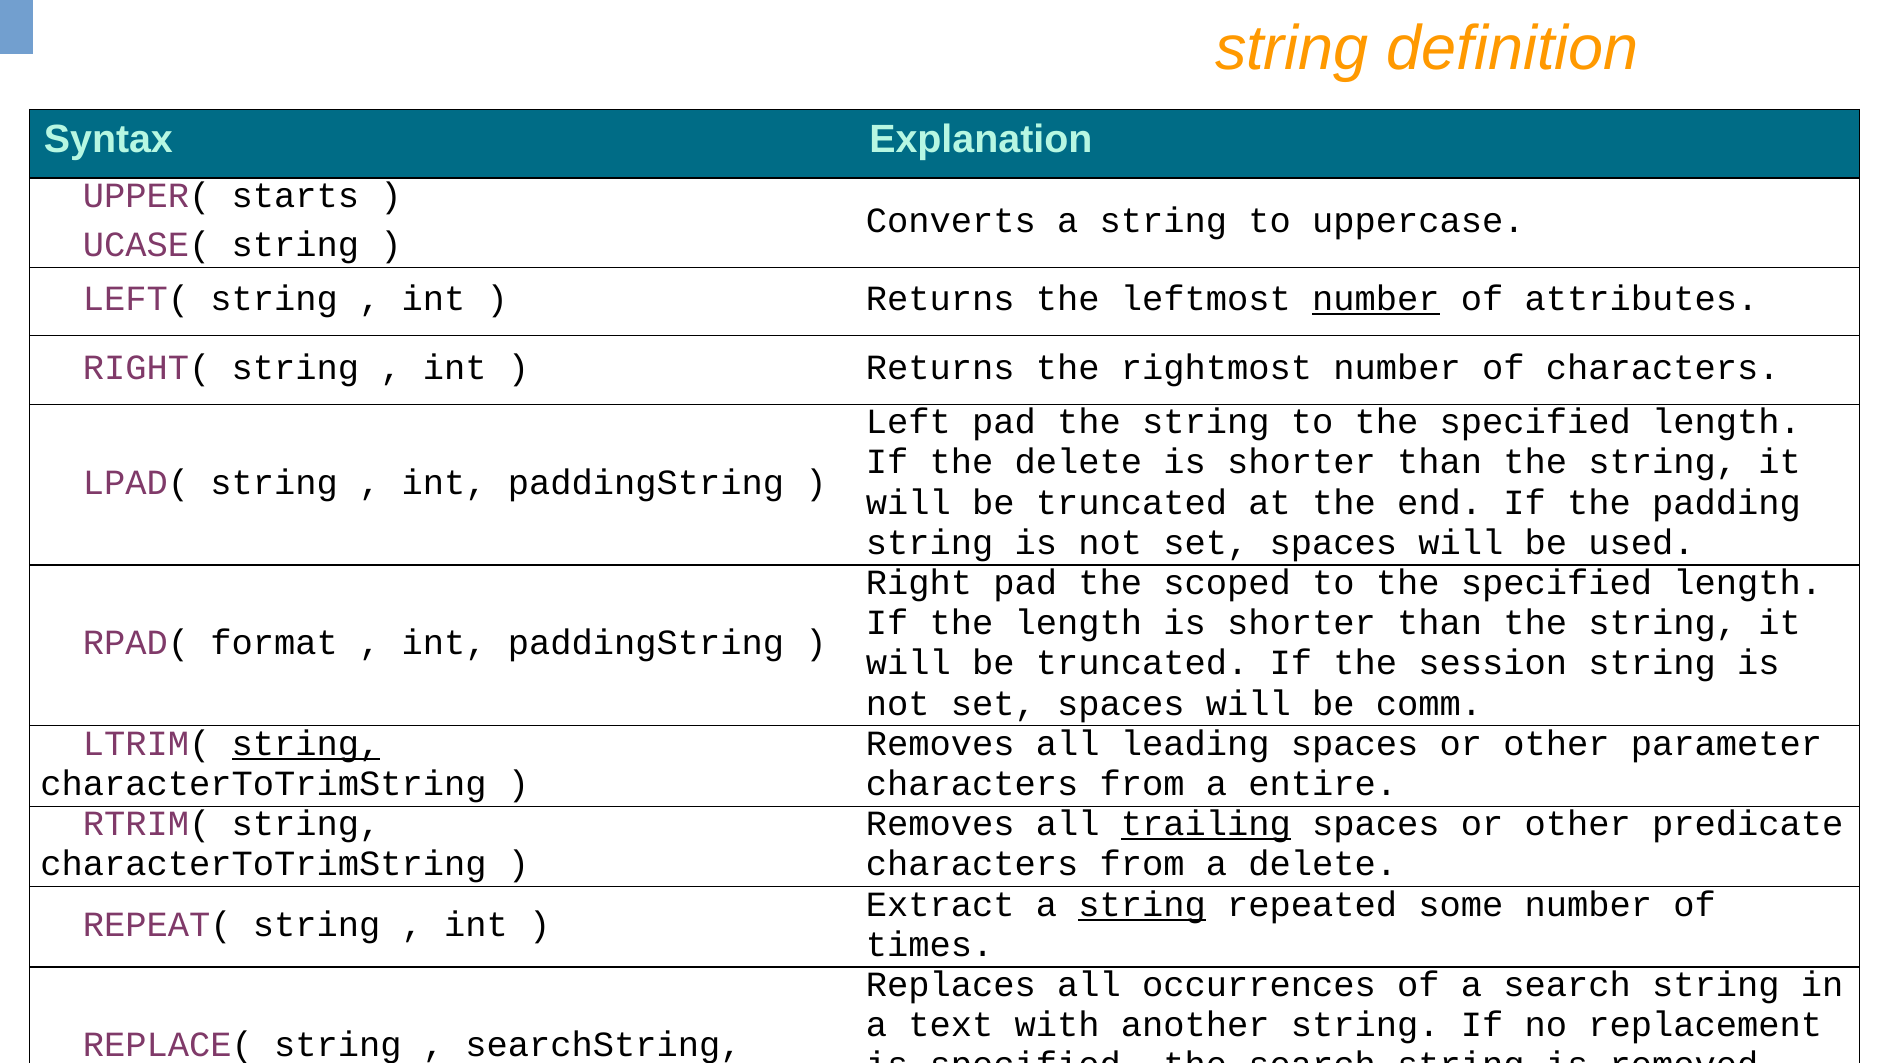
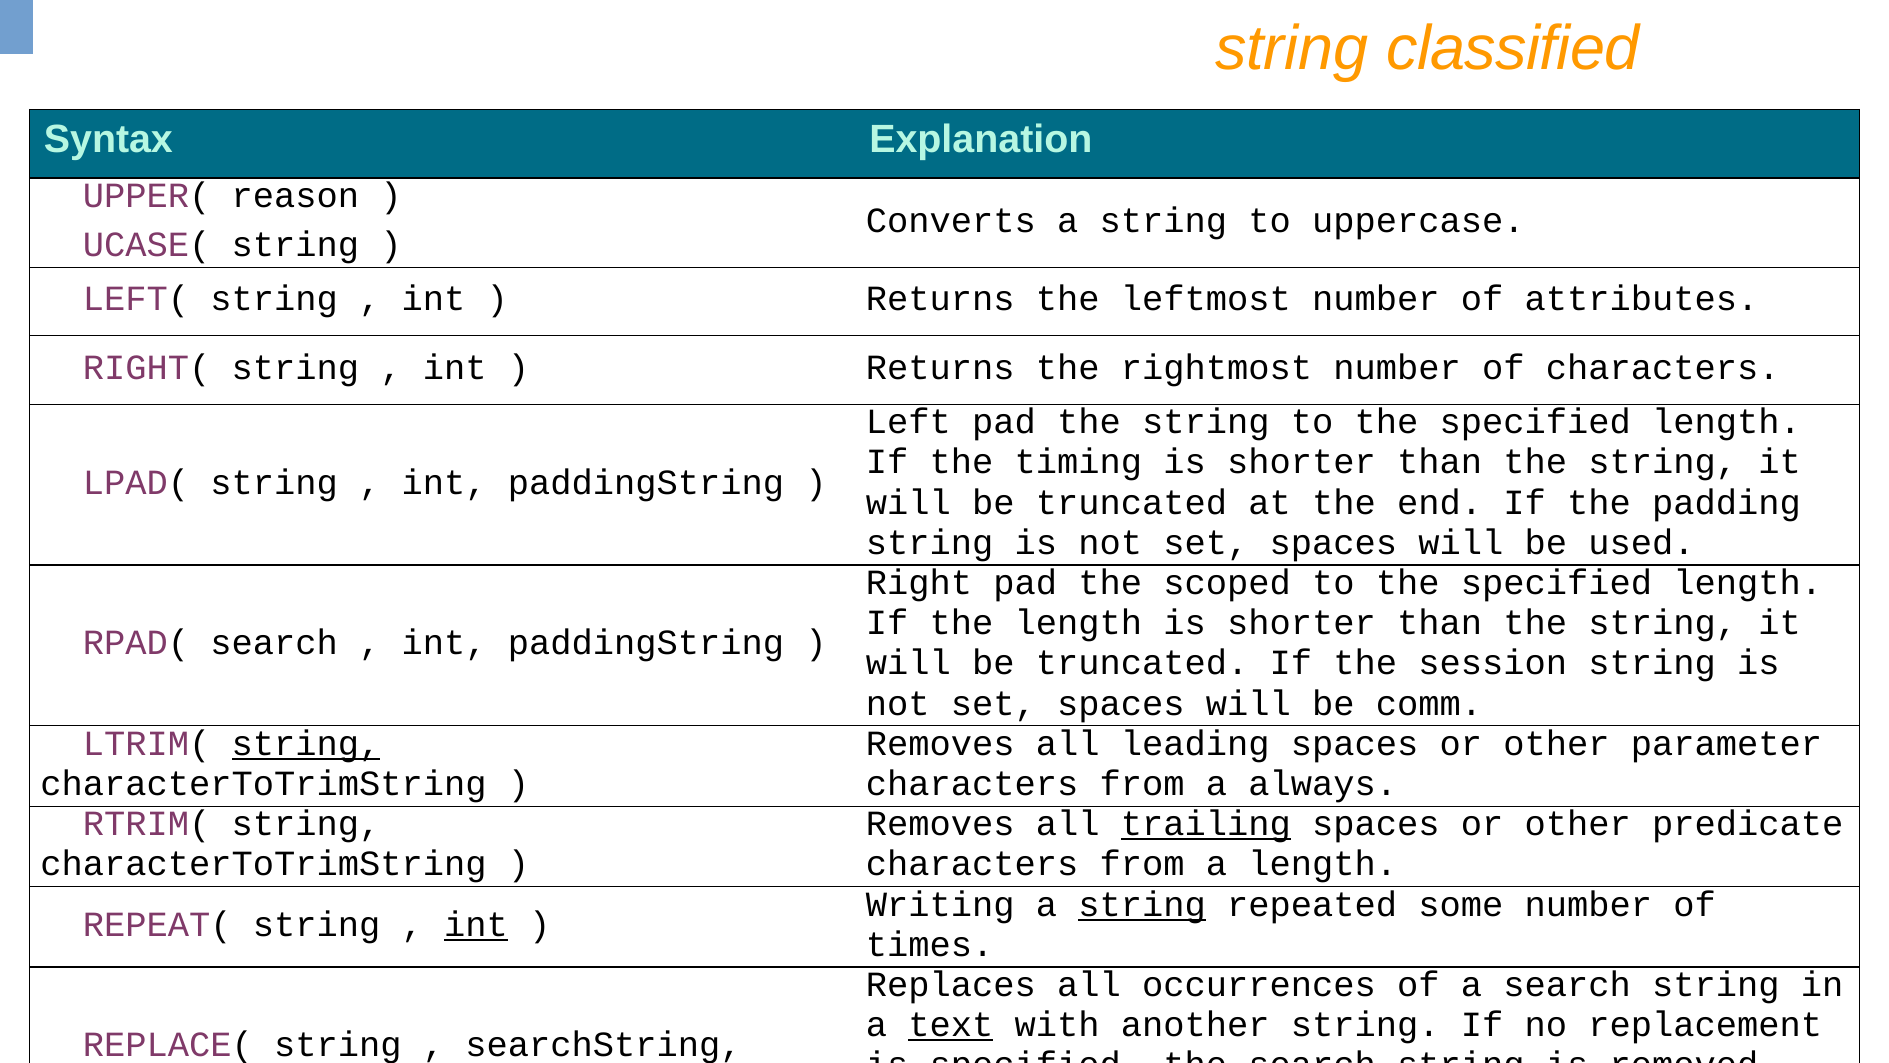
definition: definition -> classified
starts: starts -> reason
number at (1376, 299) underline: present -> none
the delete: delete -> timing
RPAD( format: format -> search
entire: entire -> always
a delete: delete -> length
Extract: Extract -> Writing
int at (476, 924) underline: none -> present
text underline: none -> present
